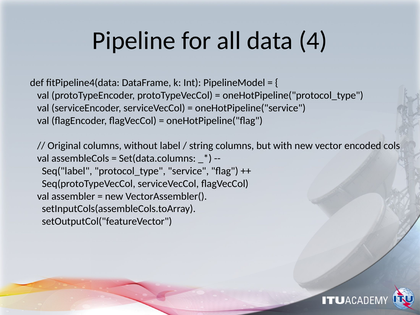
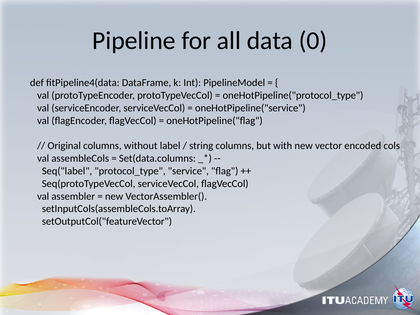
4: 4 -> 0
